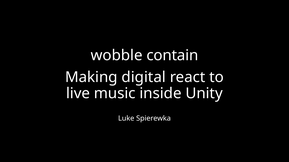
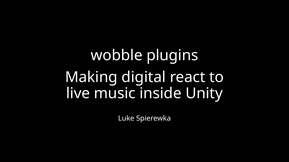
contain: contain -> plugins
